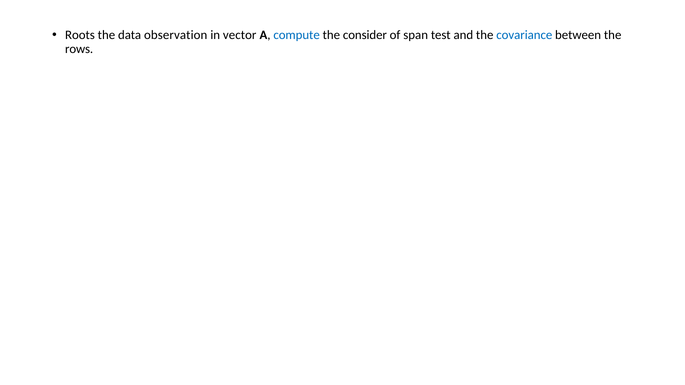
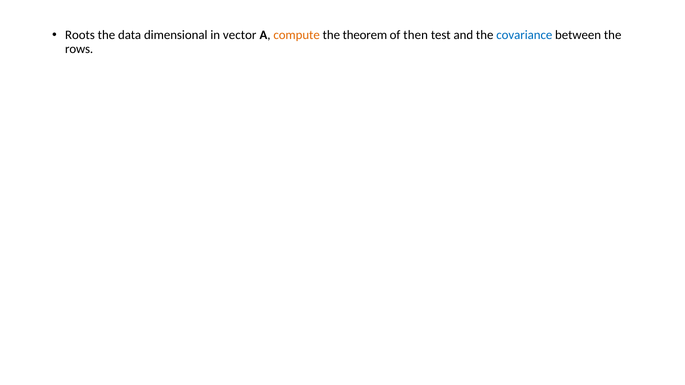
observation: observation -> dimensional
compute colour: blue -> orange
consider: consider -> theorem
span: span -> then
